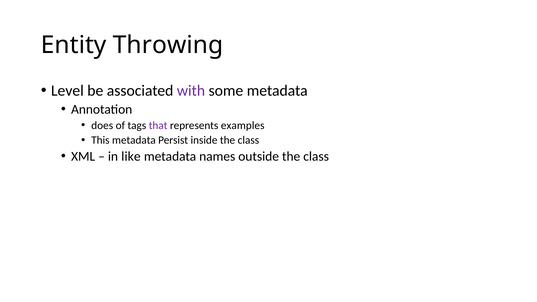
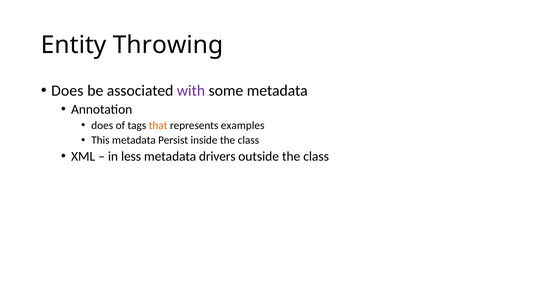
Level at (67, 91): Level -> Does
that colour: purple -> orange
like: like -> less
names: names -> drivers
